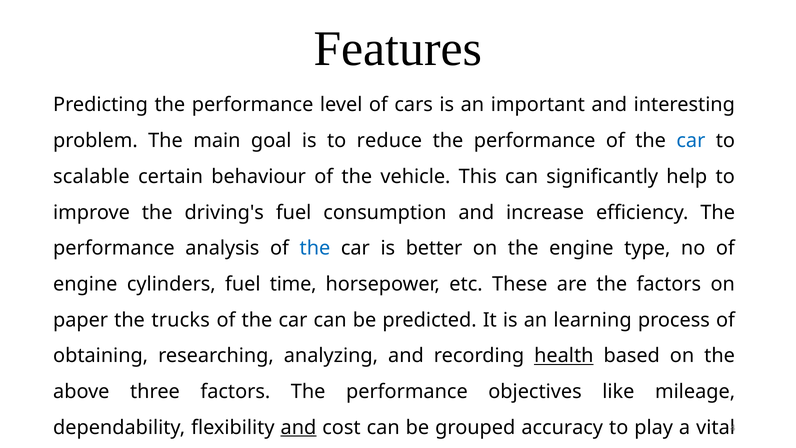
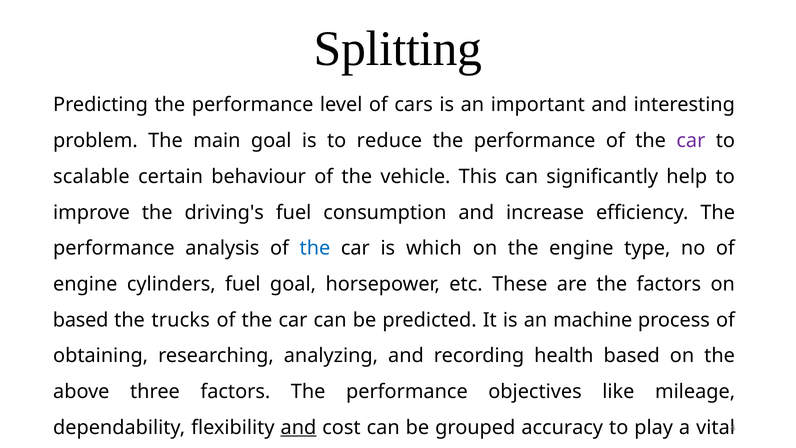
Features: Features -> Splitting
car at (691, 141) colour: blue -> purple
better: better -> which
fuel time: time -> goal
paper at (81, 320): paper -> based
learning: learning -> machine
health underline: present -> none
